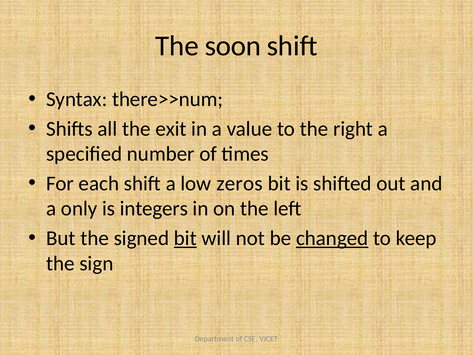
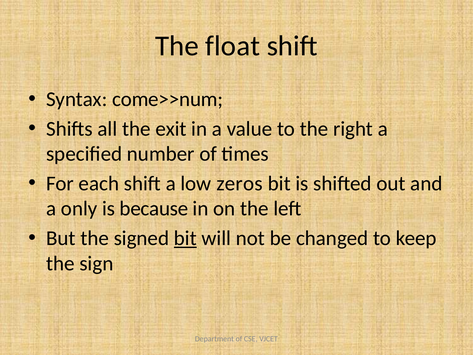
soon: soon -> float
there>>num: there>>num -> come>>num
integers: integers -> because
changed underline: present -> none
